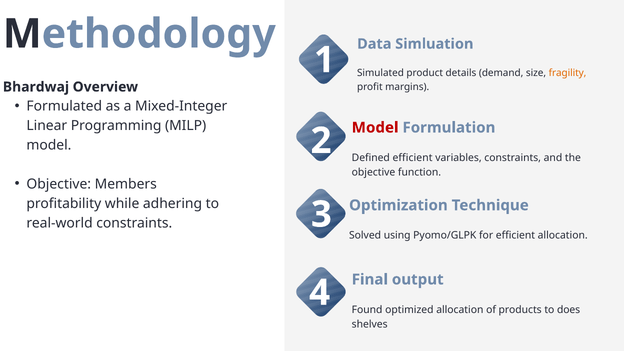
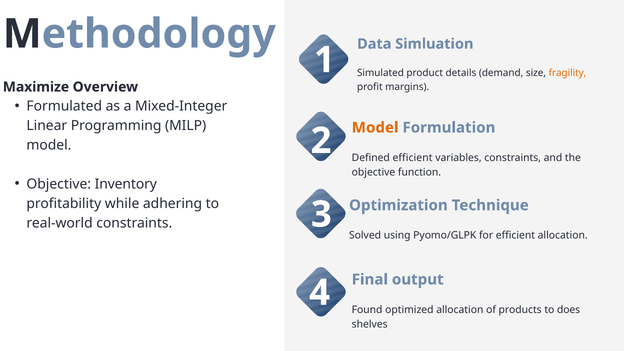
Bhardwaj: Bhardwaj -> Maximize
Model at (375, 128) colour: red -> orange
Members: Members -> Inventory
